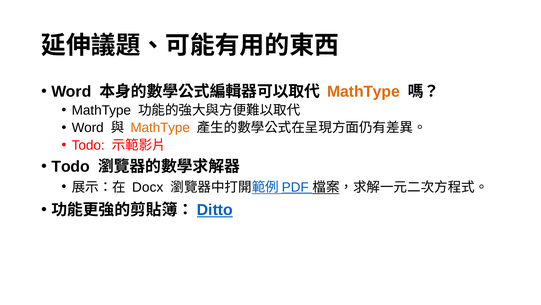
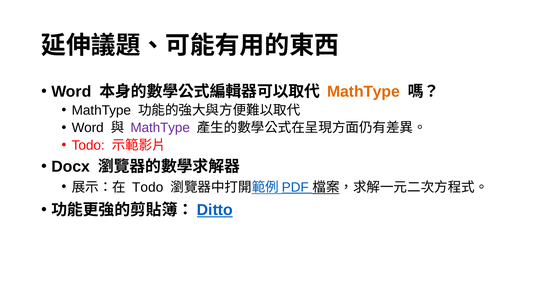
MathType at (160, 127) colour: orange -> purple
Todo at (71, 166): Todo -> Docx
Docx at (148, 187): Docx -> Todo
